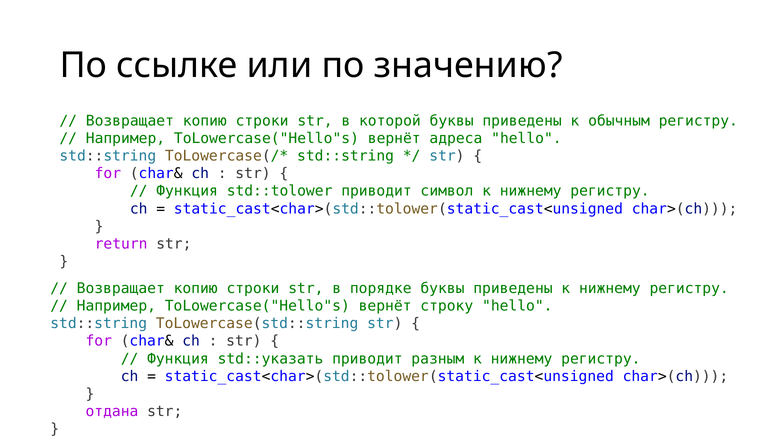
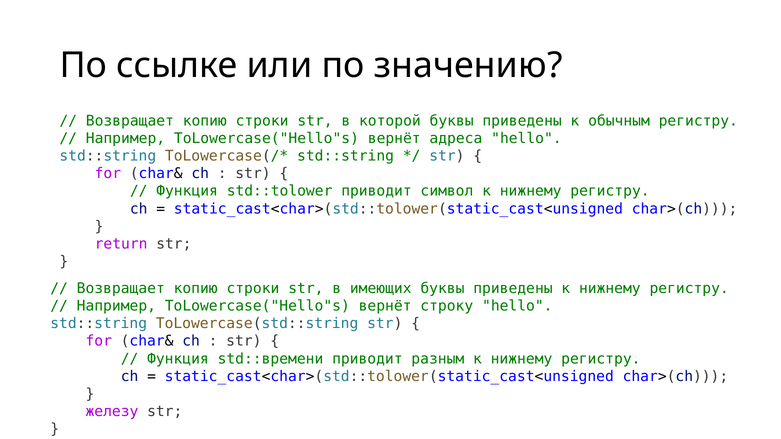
порядке: порядке -> имеющих
std::указать: std::указать -> std::времени
отдана: отдана -> железу
